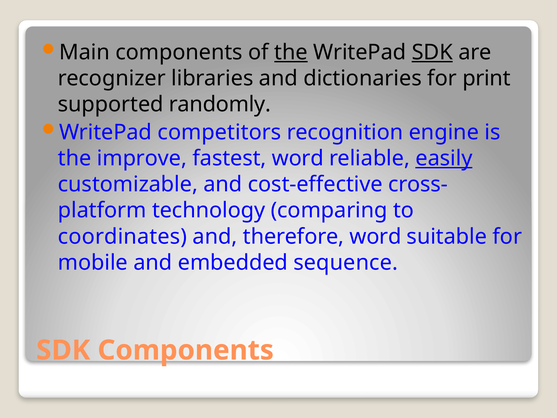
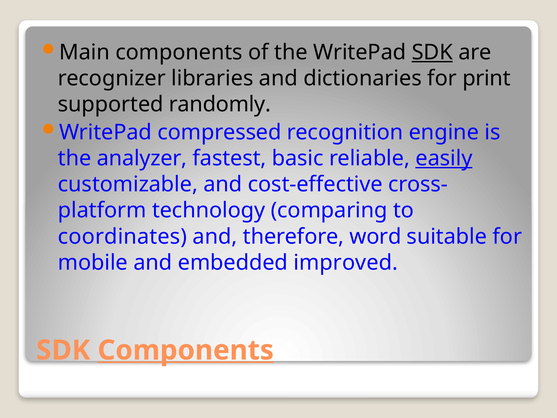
the at (291, 52) underline: present -> none
competitors: competitors -> compressed
improve: improve -> analyzer
fastest word: word -> basic
sequence: sequence -> improved
Components at (186, 350) underline: none -> present
